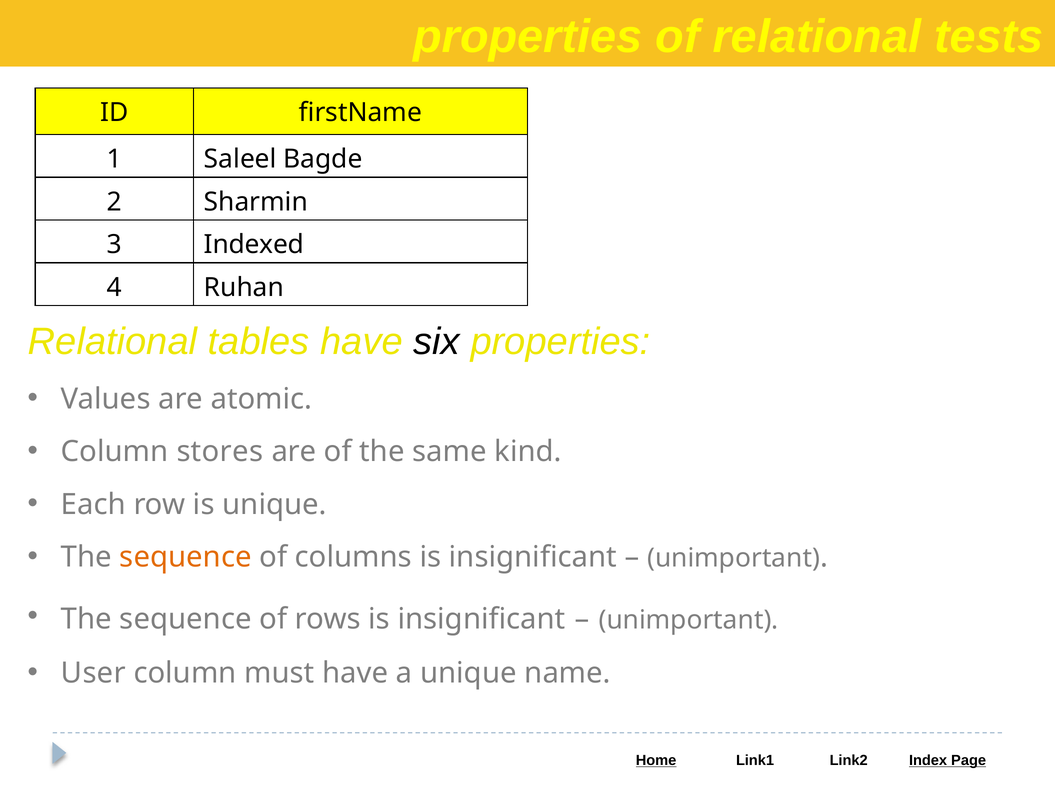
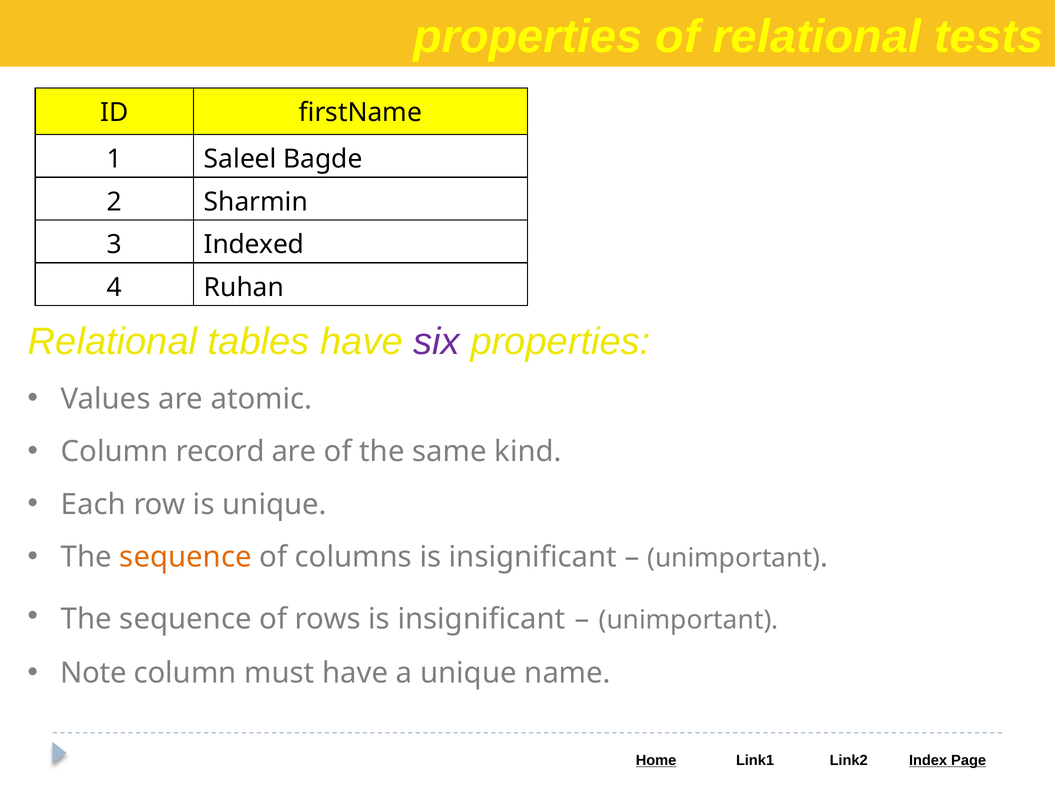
six colour: black -> purple
stores: stores -> record
User: User -> Note
